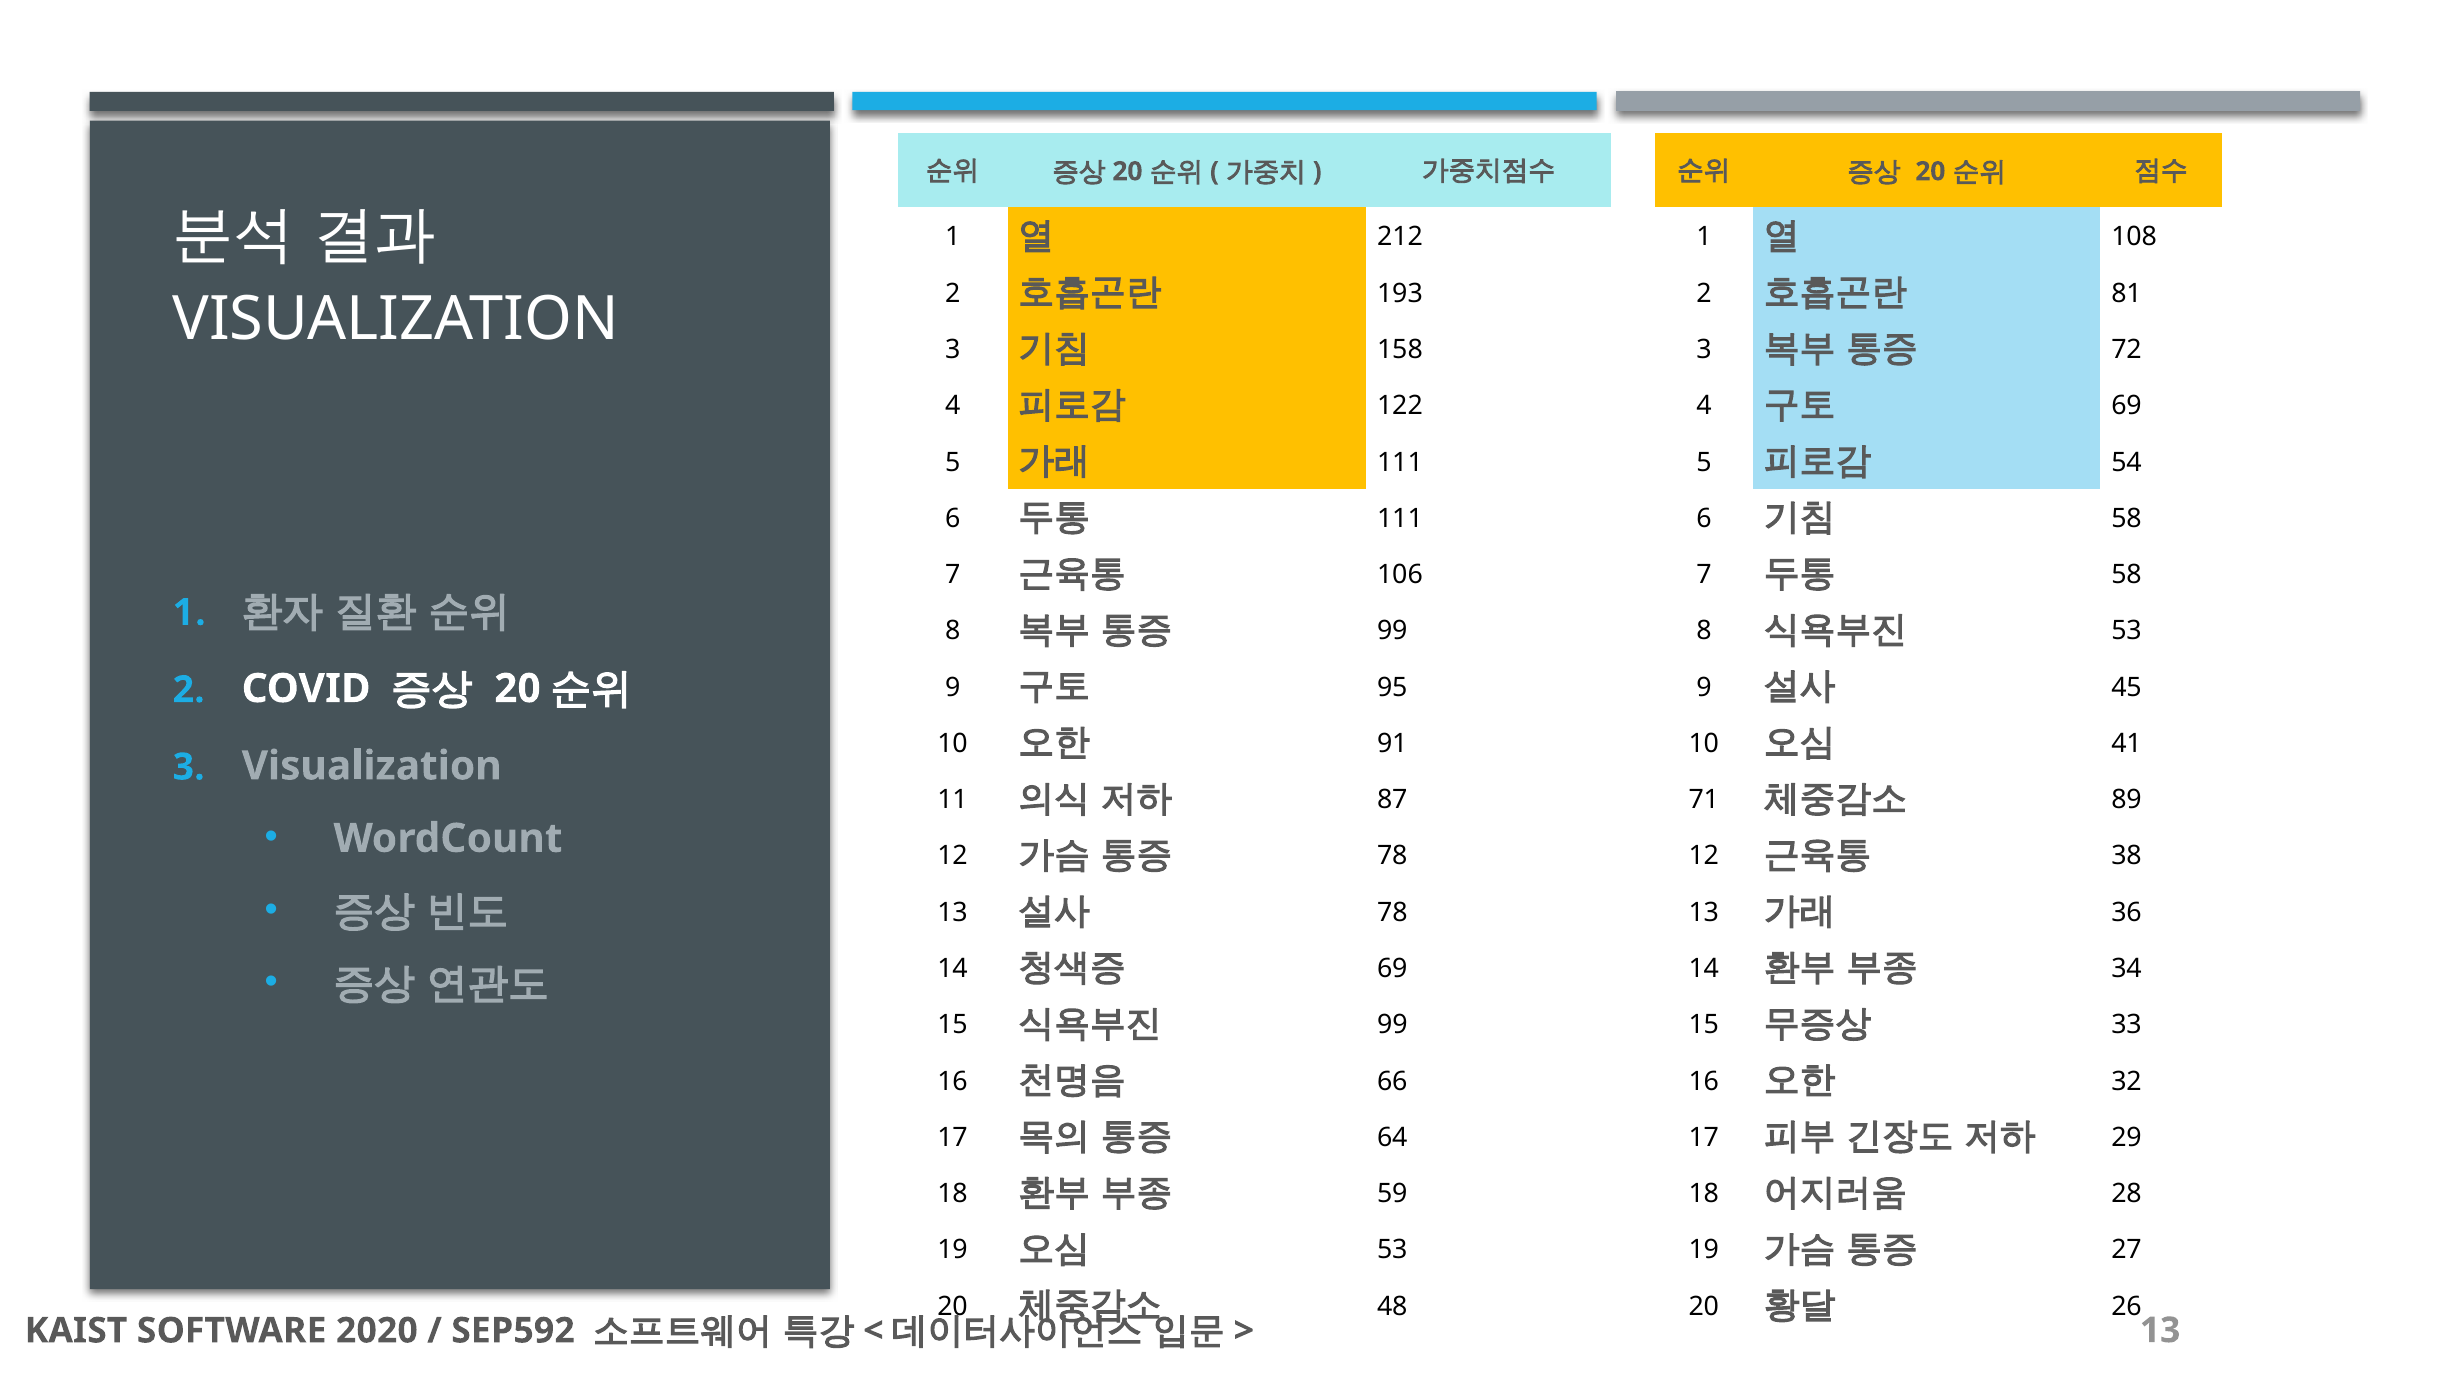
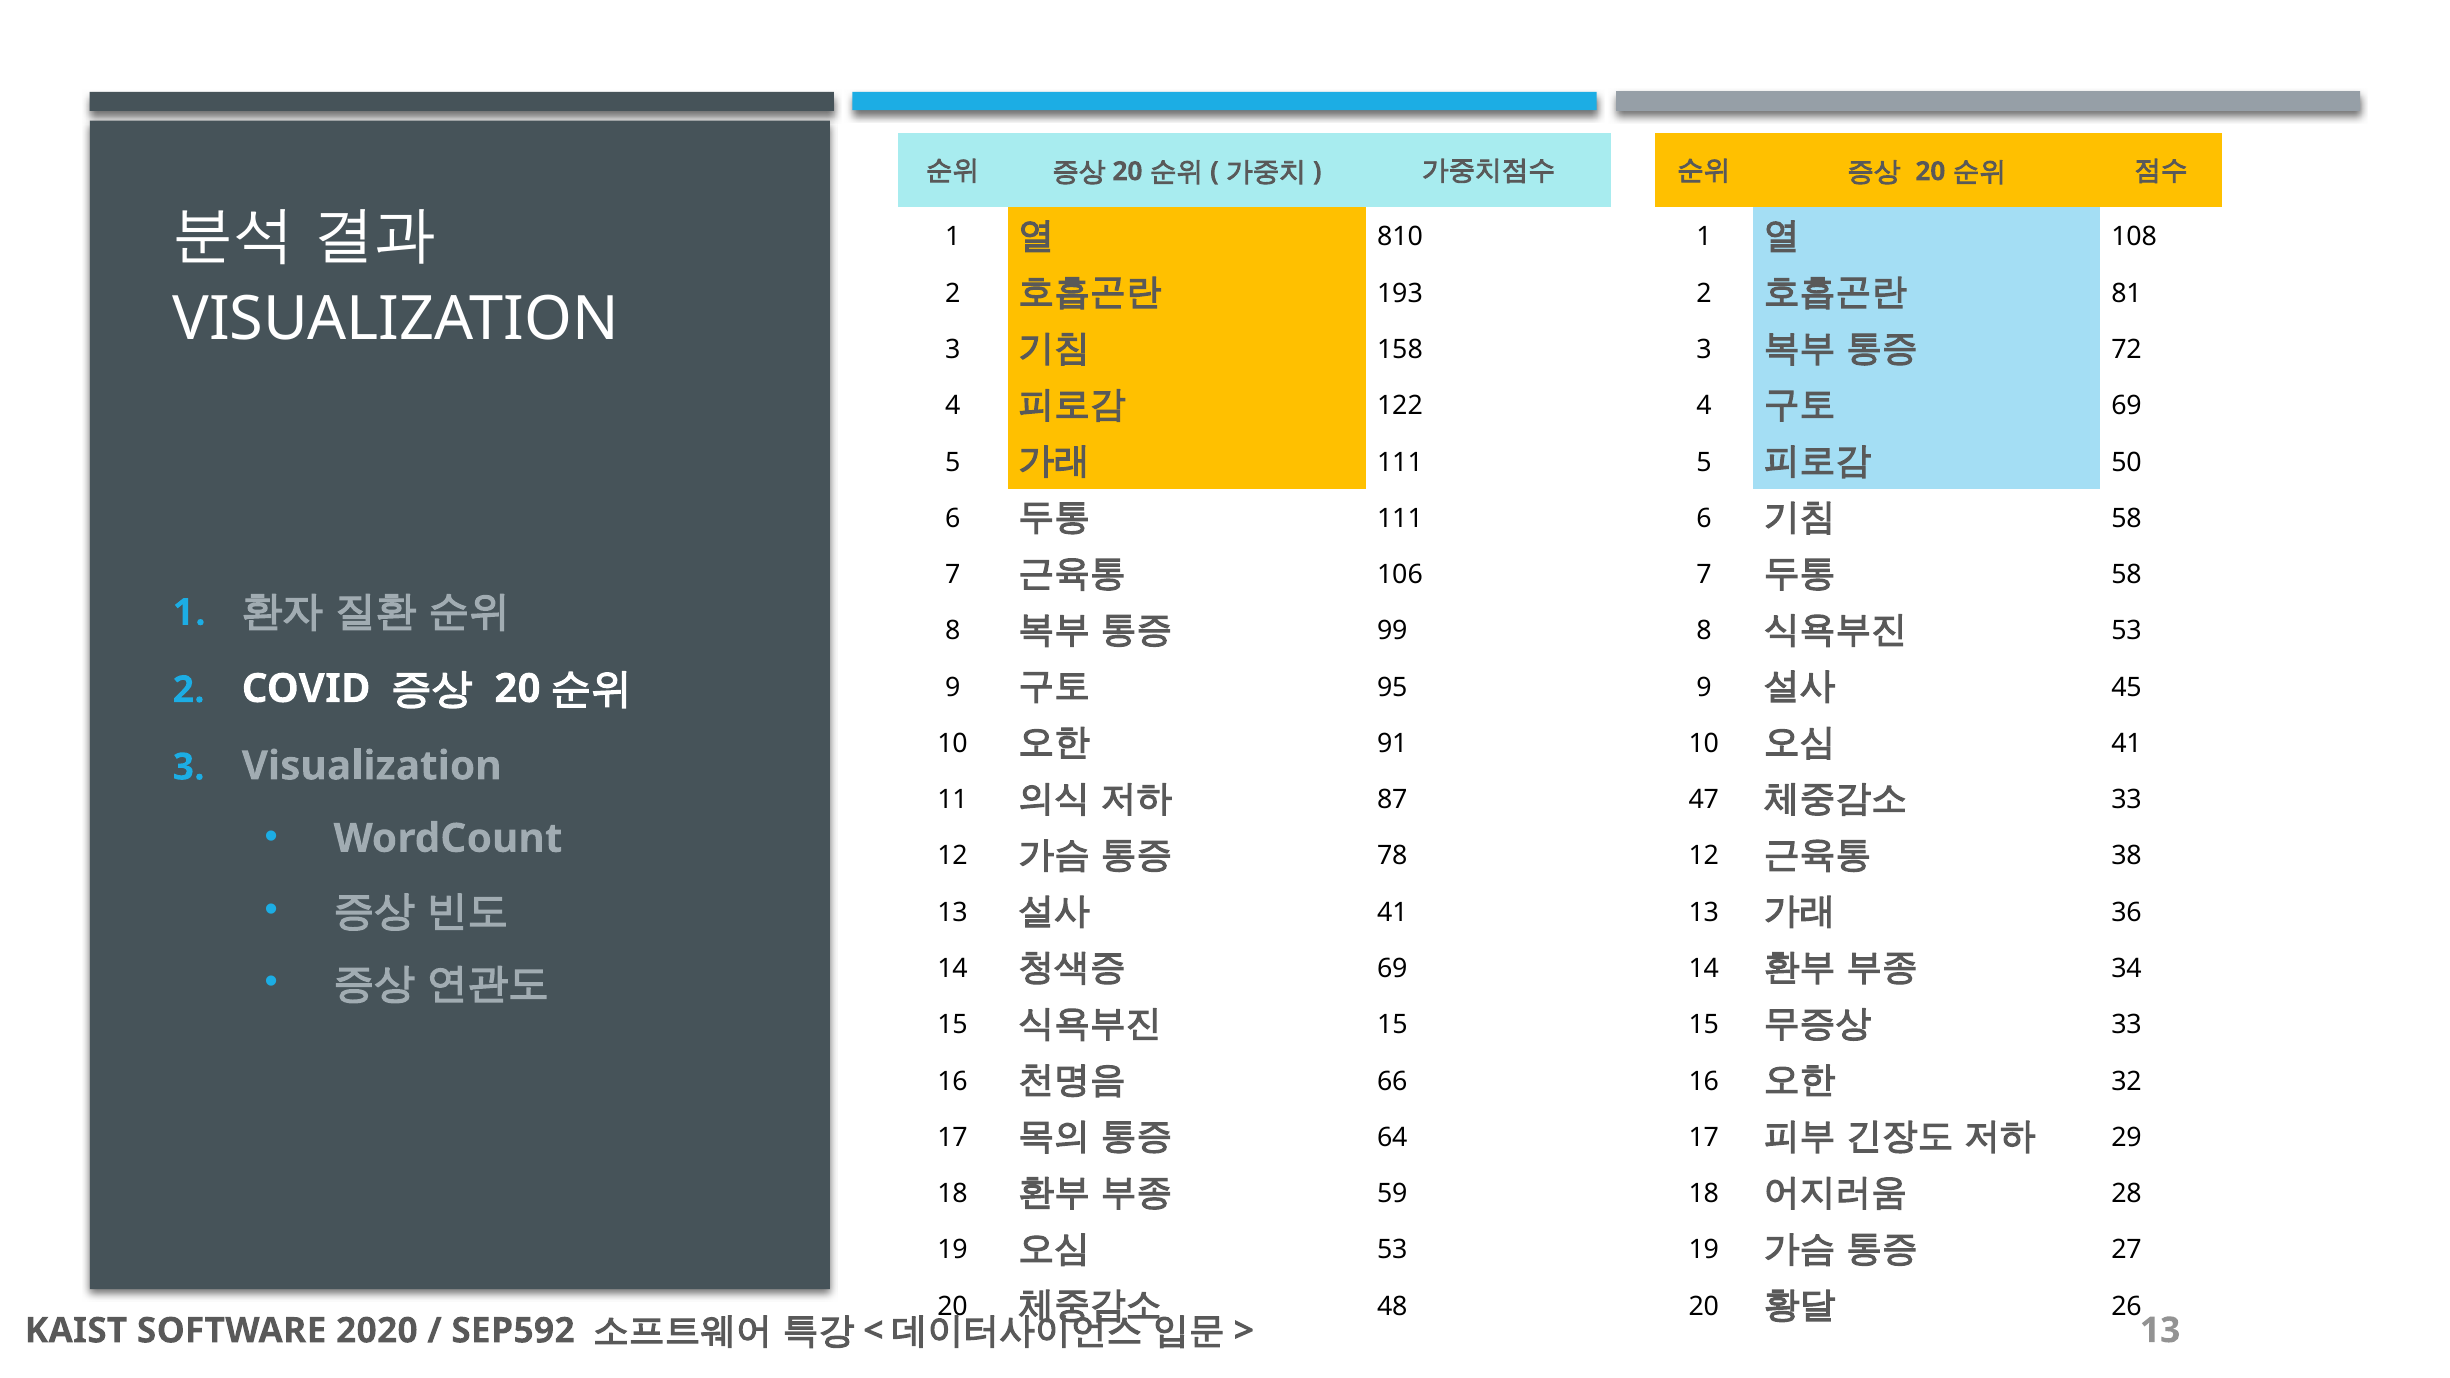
212: 212 -> 810
54: 54 -> 50
71: 71 -> 47
89 at (2127, 800): 89 -> 33
78 at (1392, 913): 78 -> 41
99 at (1392, 1025): 99 -> 15
